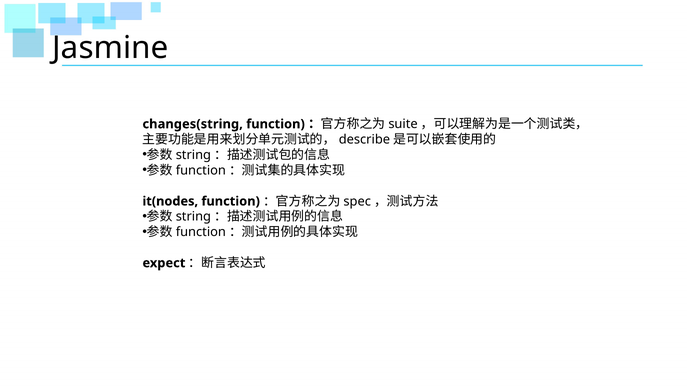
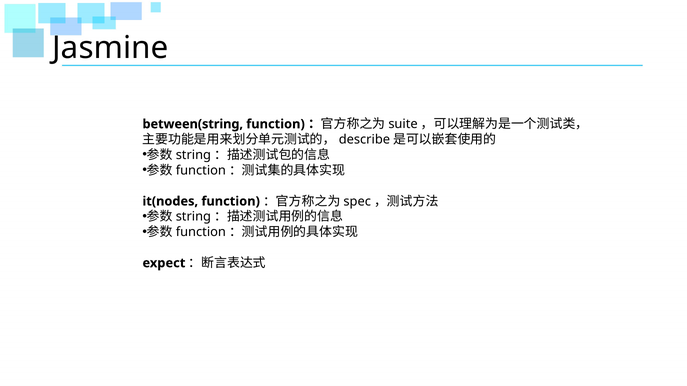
changes(string: changes(string -> between(string
